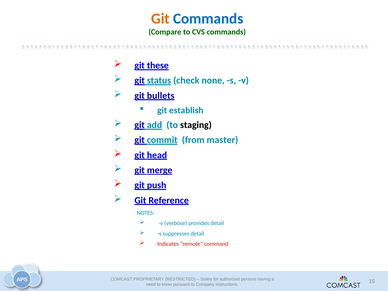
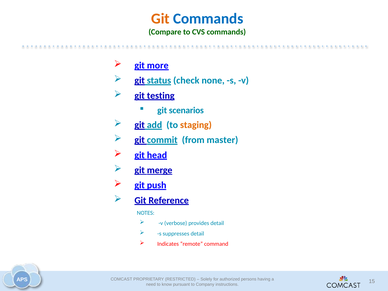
these: these -> more
bullets: bullets -> testing
establish: establish -> scenarios
staging colour: black -> orange
